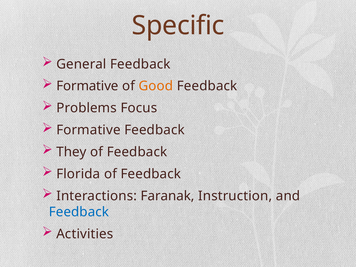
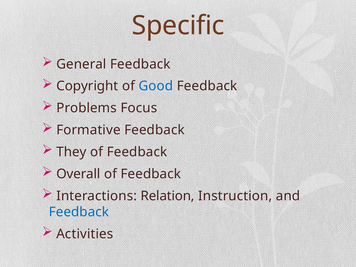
Formative at (87, 86): Formative -> Copyright
Good colour: orange -> blue
Florida: Florida -> Overall
Faranak: Faranak -> Relation
